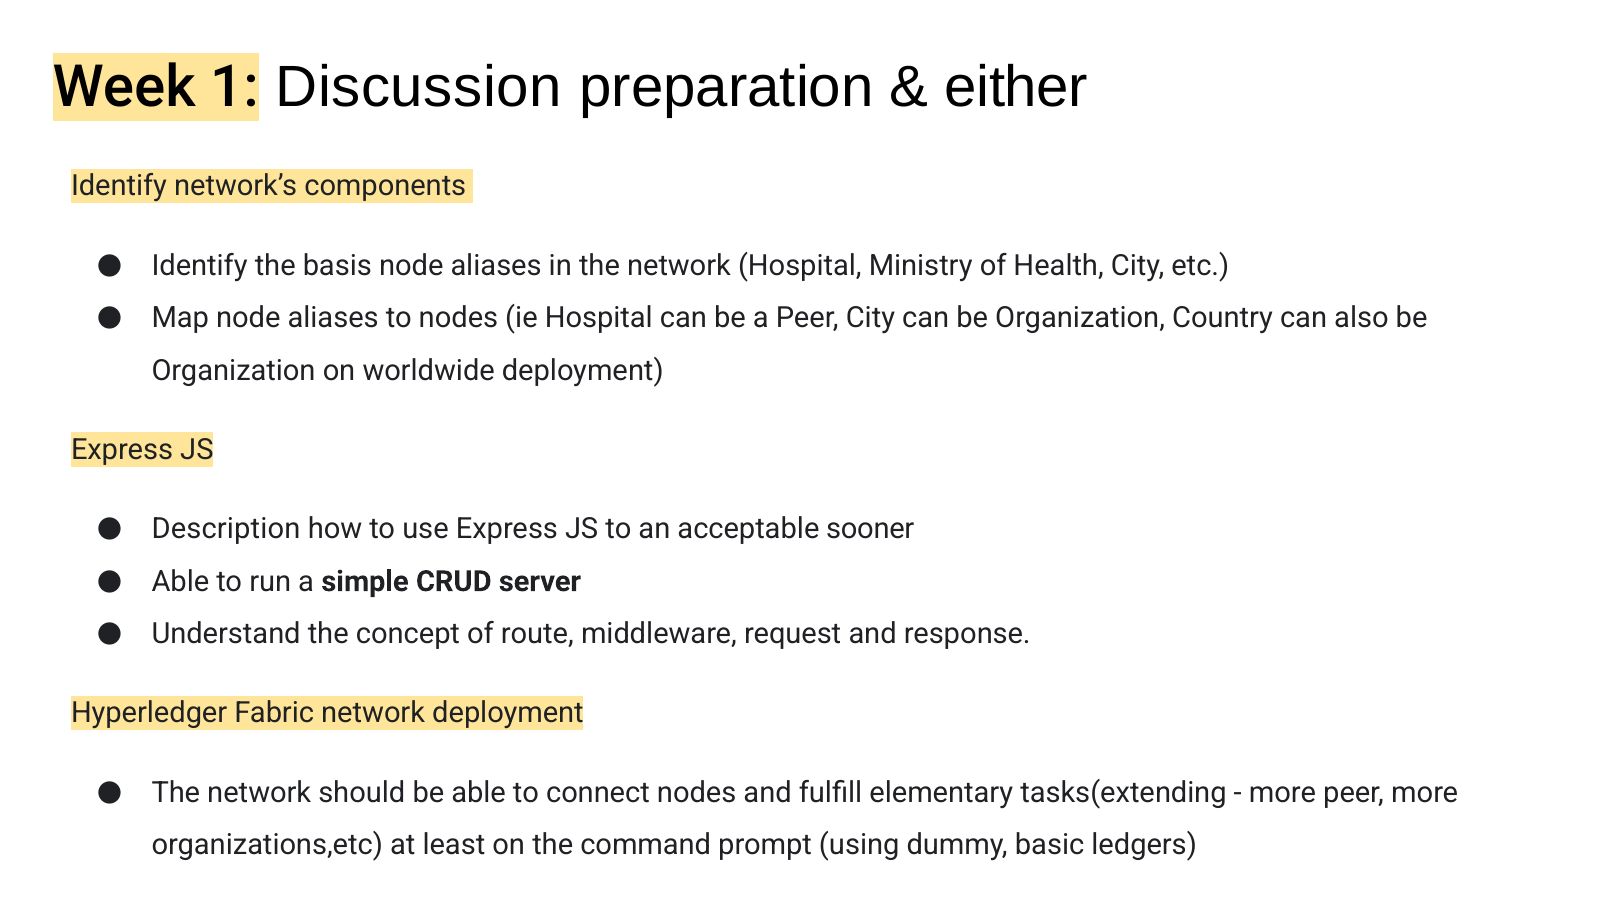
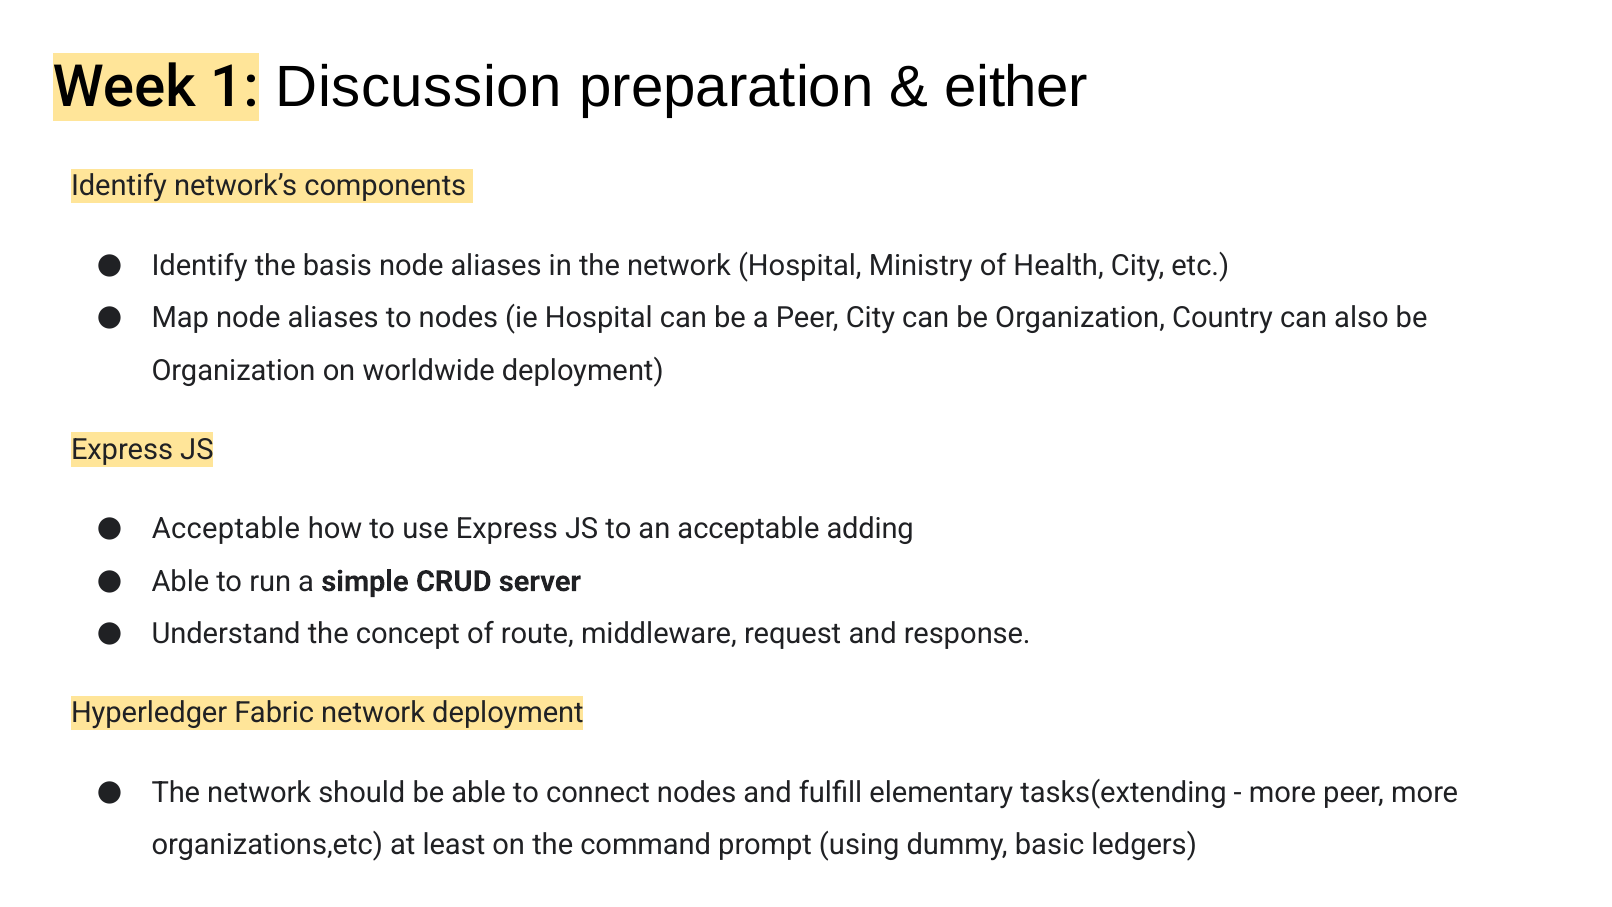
Description at (226, 529): Description -> Acceptable
sooner: sooner -> adding
